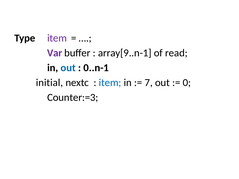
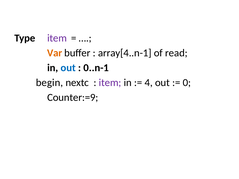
Var colour: purple -> orange
array[9..n-1: array[9..n-1 -> array[4..n-1
initial: initial -> begin
item at (110, 83) colour: blue -> purple
7: 7 -> 4
Counter:=3: Counter:=3 -> Counter:=9
